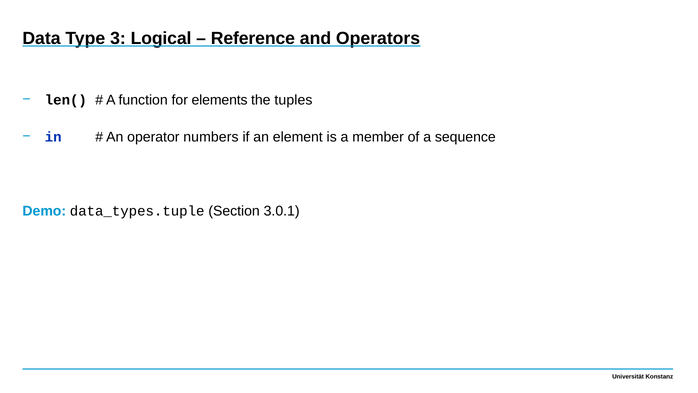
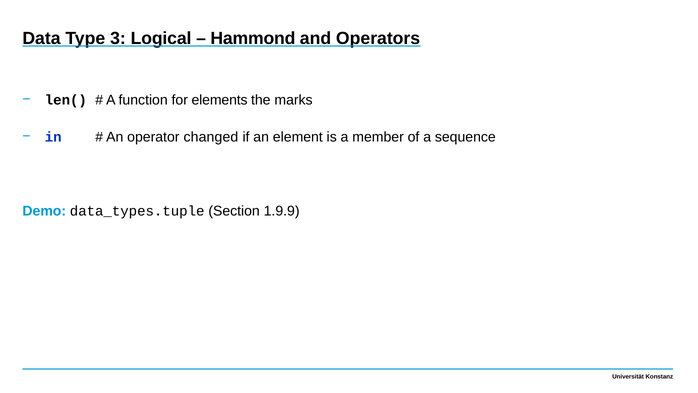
Reference: Reference -> Hammond
tuples: tuples -> marks
numbers: numbers -> changed
3.0.1: 3.0.1 -> 1.9.9
